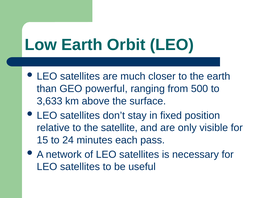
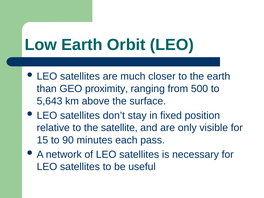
powerful: powerful -> proximity
3,633: 3,633 -> 5,643
24: 24 -> 90
